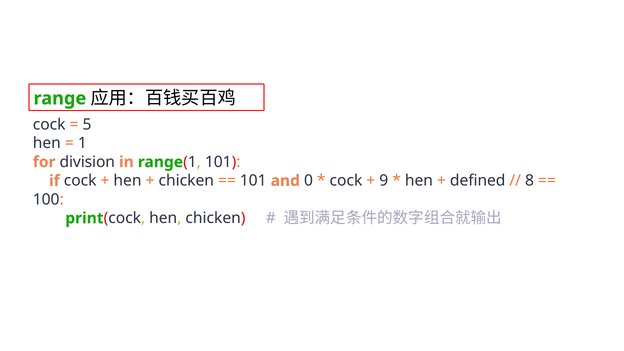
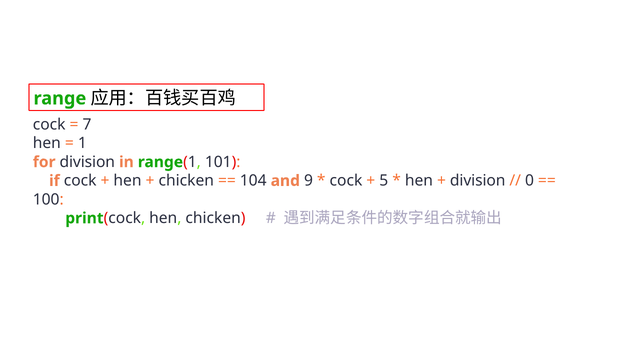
5: 5 -> 7
101 at (253, 181): 101 -> 104
0: 0 -> 9
9: 9 -> 5
defined at (478, 181): defined -> division
8: 8 -> 0
